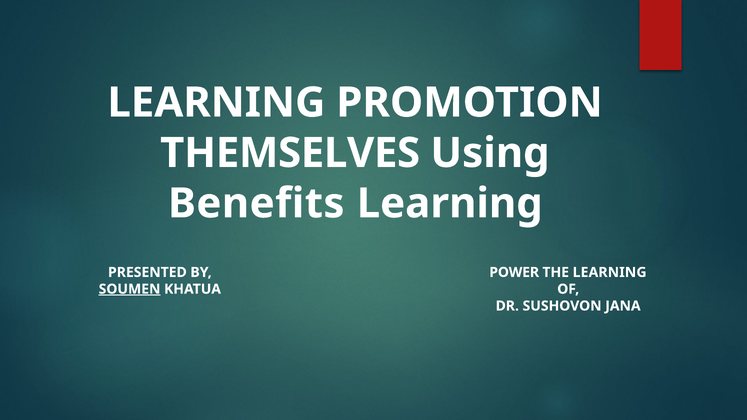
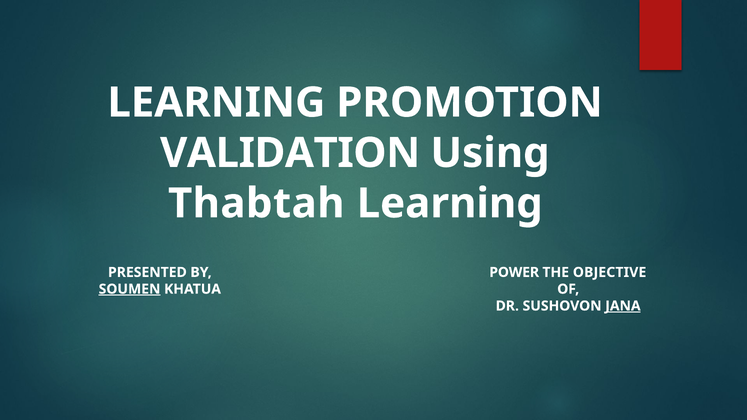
THEMSELVES: THEMSELVES -> VALIDATION
Benefits: Benefits -> Thabtah
THE LEARNING: LEARNING -> OBJECTIVE
JANA underline: none -> present
